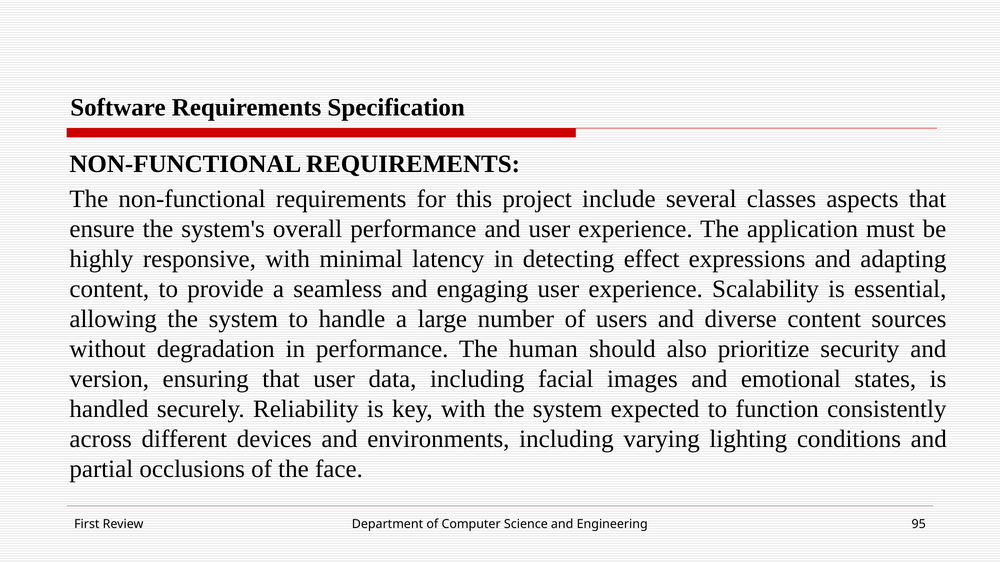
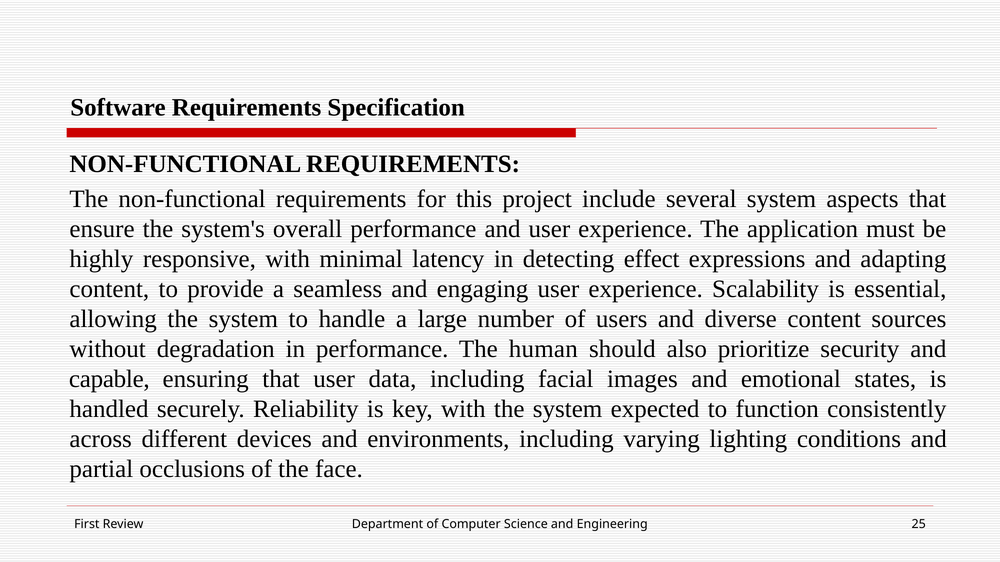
several classes: classes -> system
version: version -> capable
95: 95 -> 25
